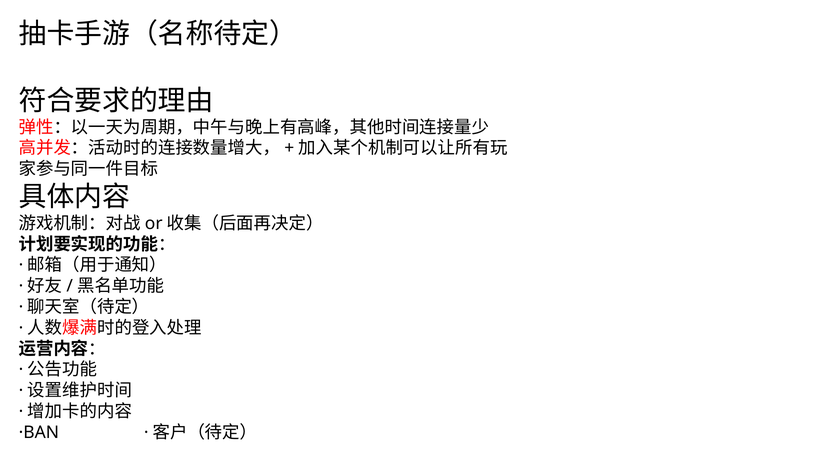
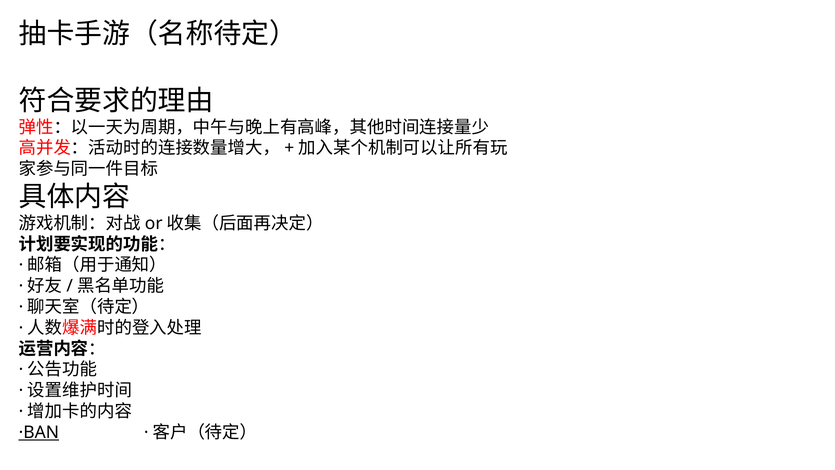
·BAN underline: none -> present
